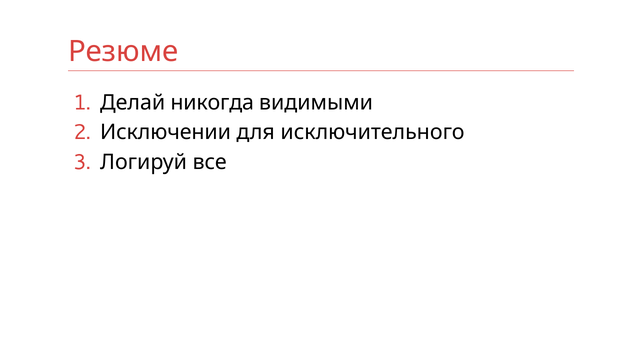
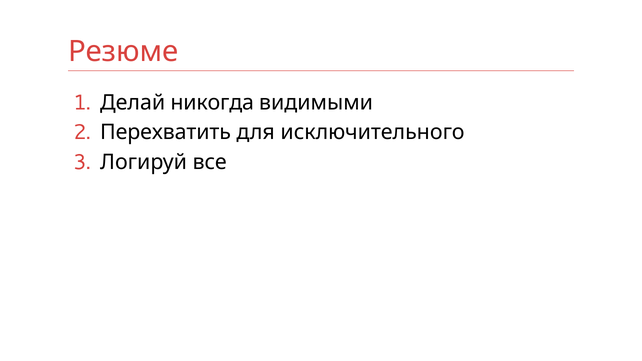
Исключении: Исключении -> Перехватить
